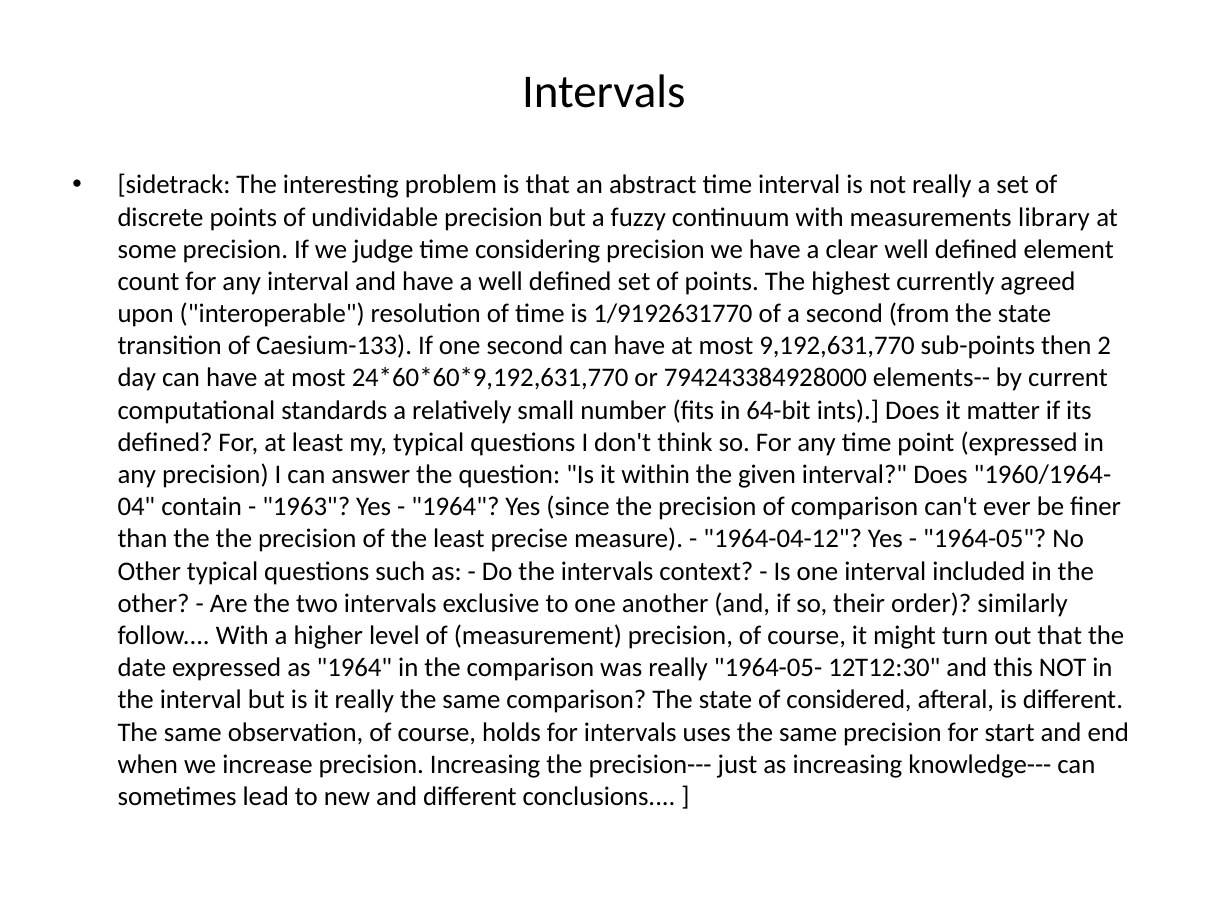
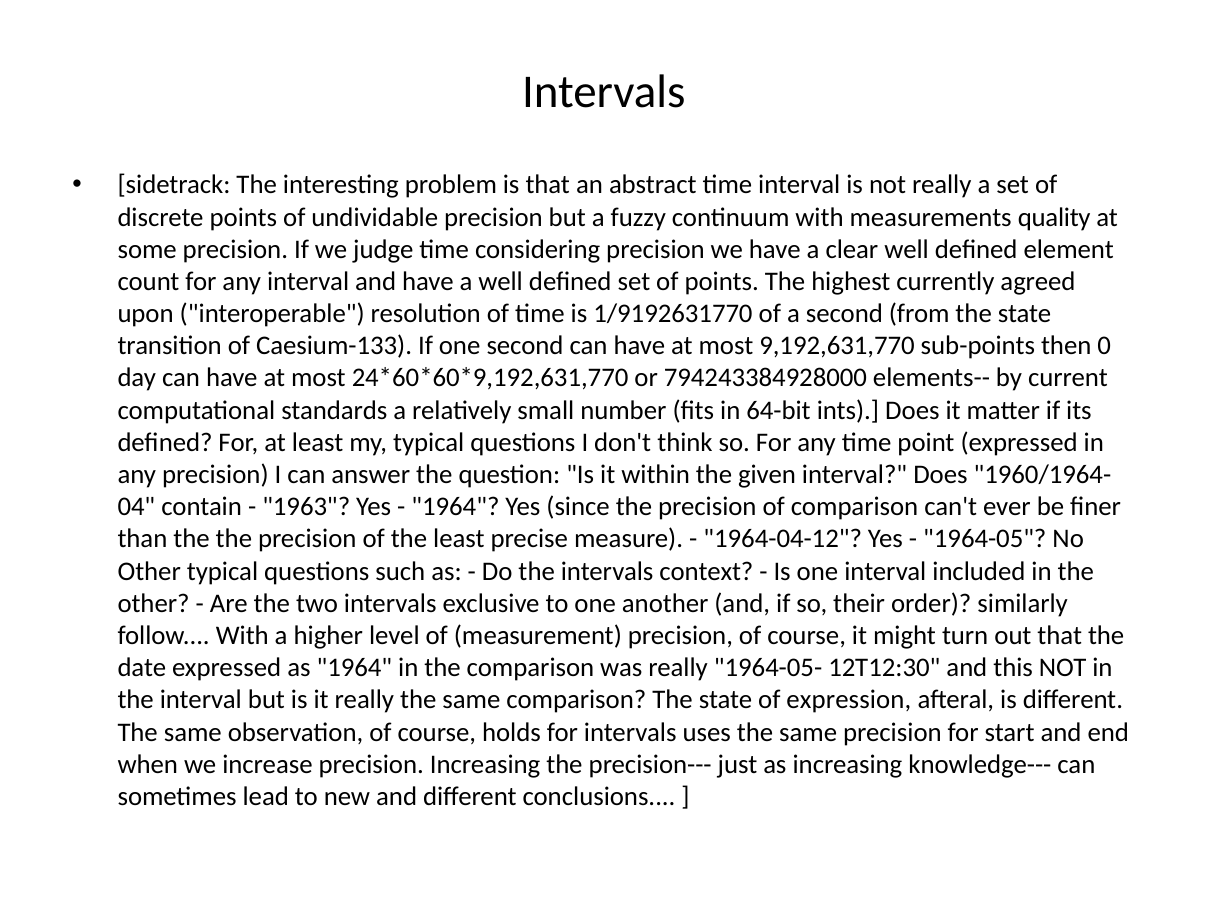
library: library -> quality
2: 2 -> 0
considered: considered -> expression
